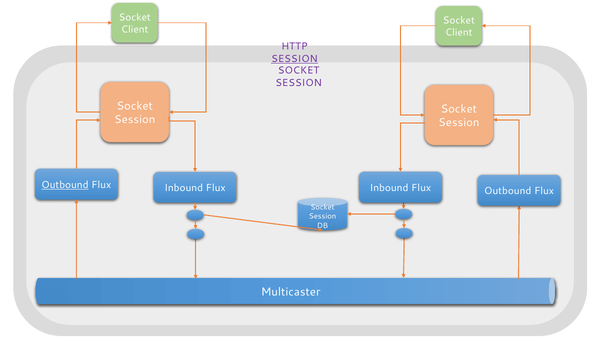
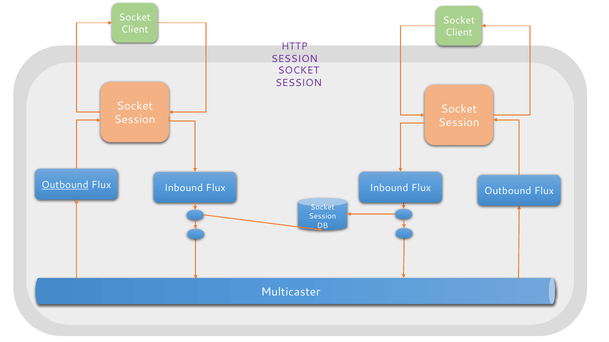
SESSION at (294, 59) underline: present -> none
